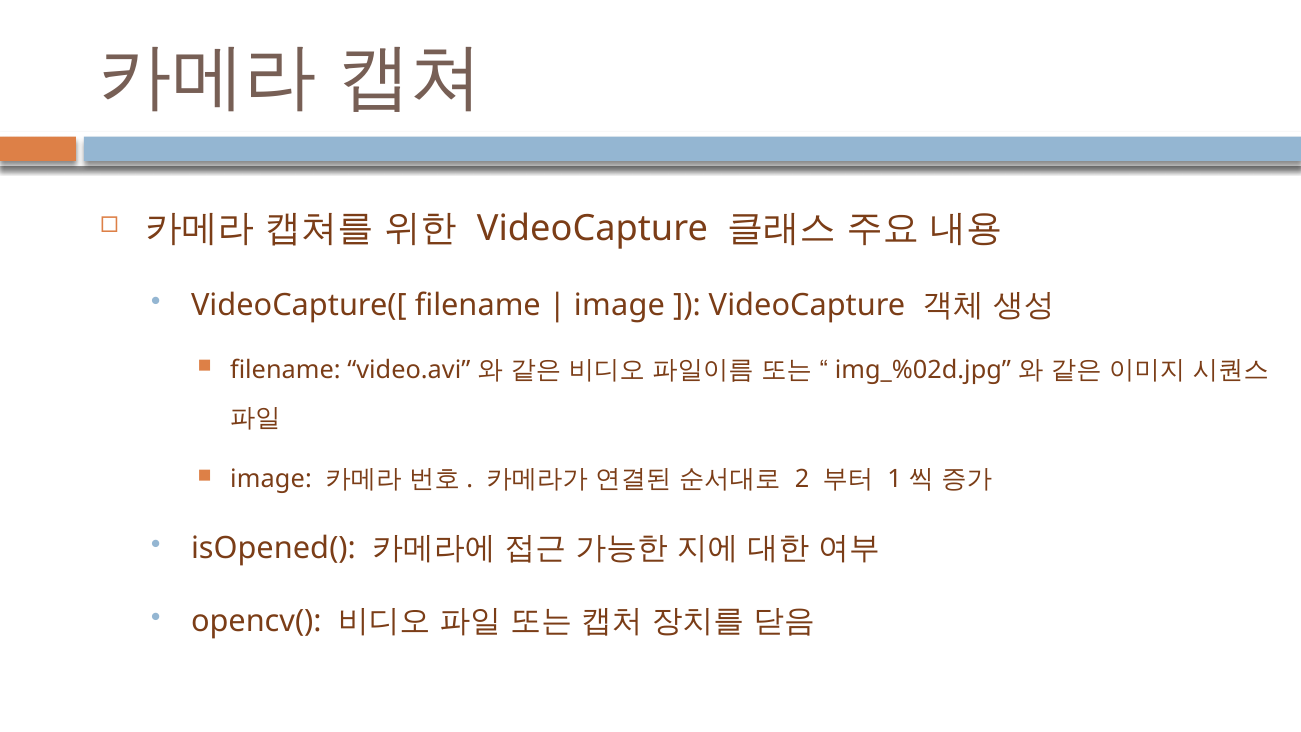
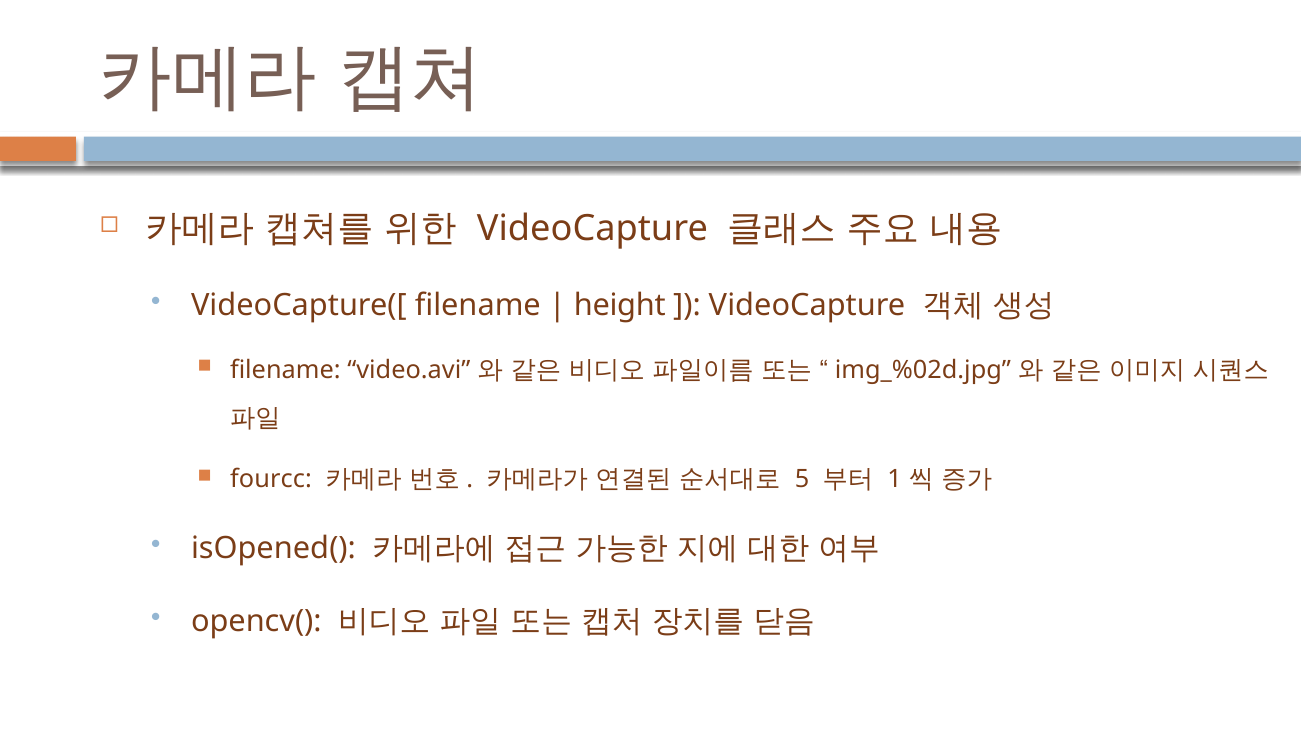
image at (619, 305): image -> height
image at (271, 479): image -> fourcc
2: 2 -> 5
